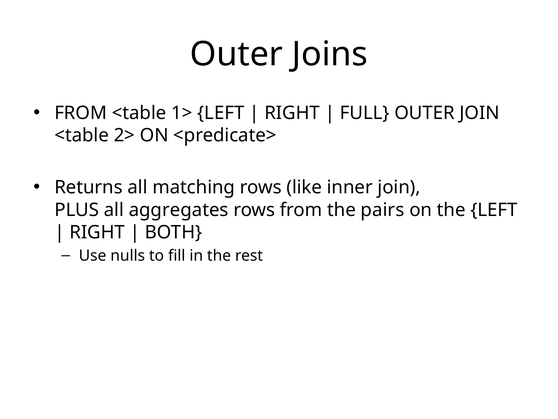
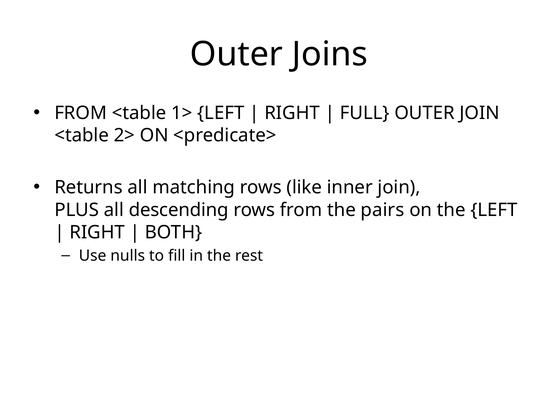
aggregates: aggregates -> descending
